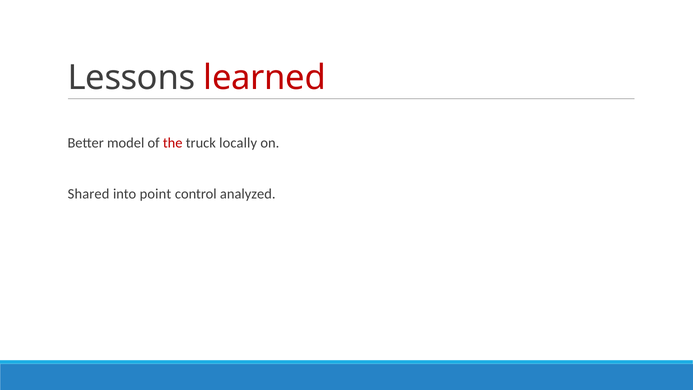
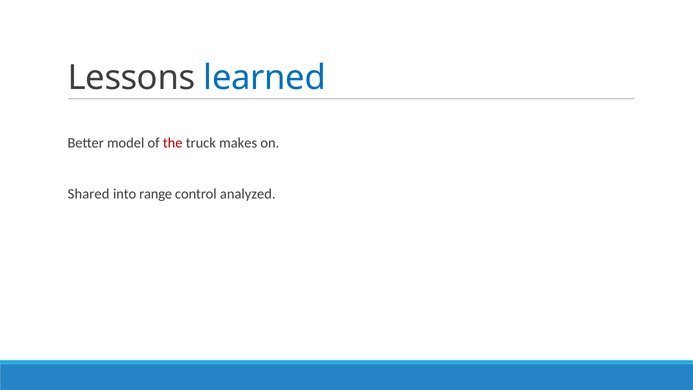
learned colour: red -> blue
locally: locally -> makes
point: point -> range
